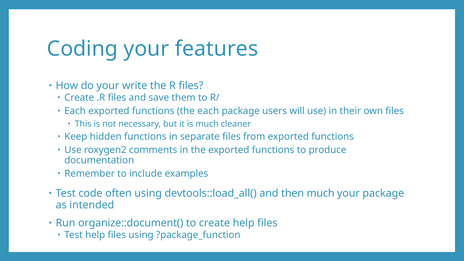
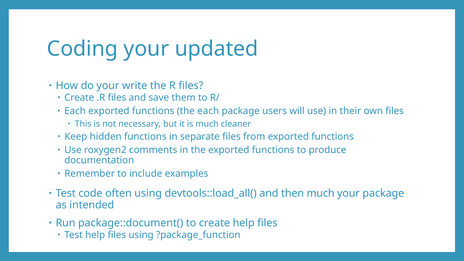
features: features -> updated
organize::document(: organize::document( -> package::document(
